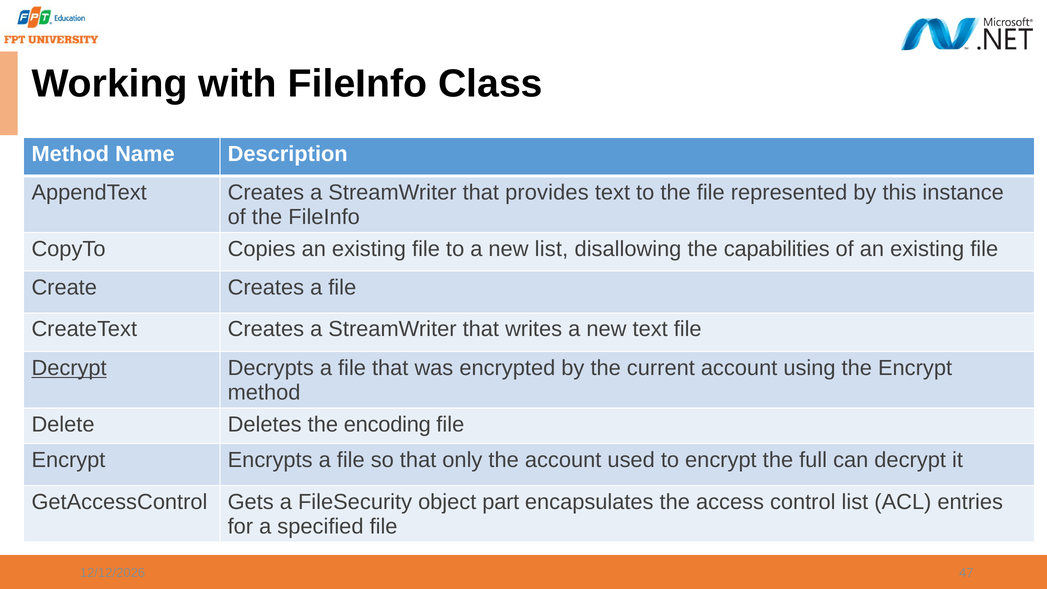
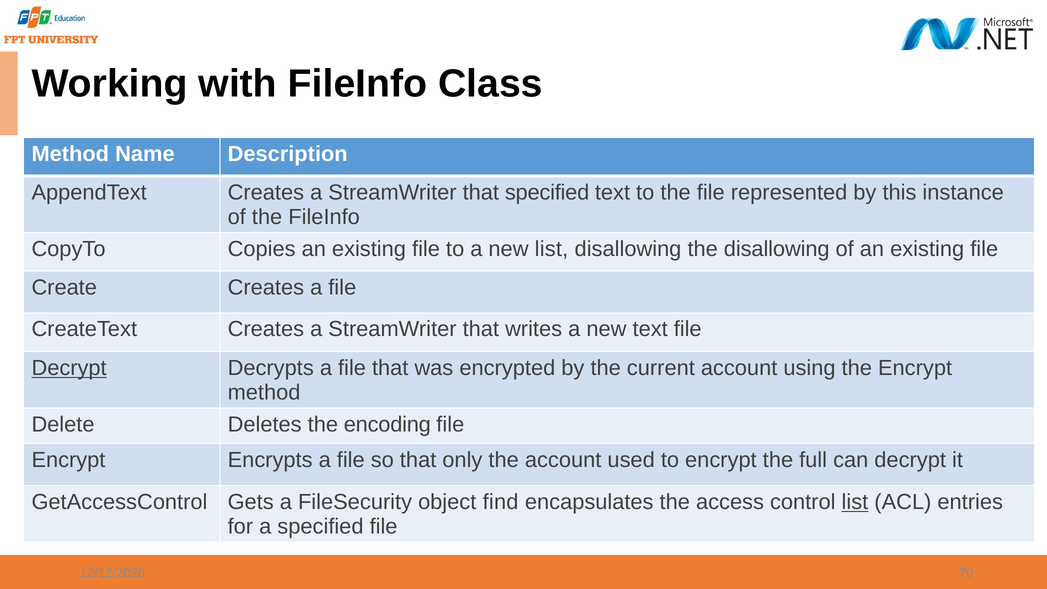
that provides: provides -> specified
the capabilities: capabilities -> disallowing
part: part -> find
list at (855, 502) underline: none -> present
47: 47 -> 70
